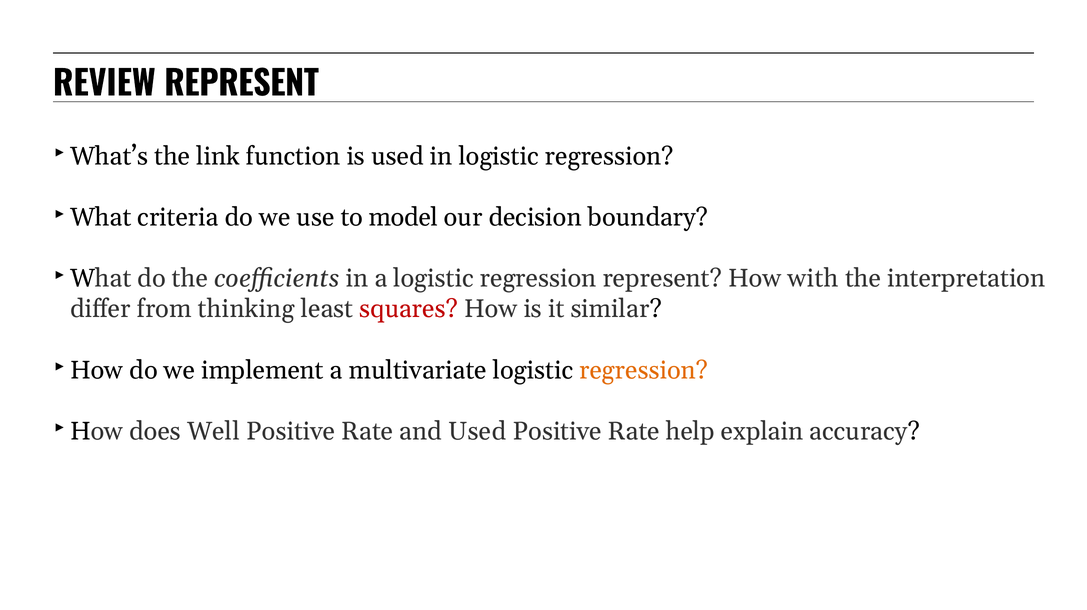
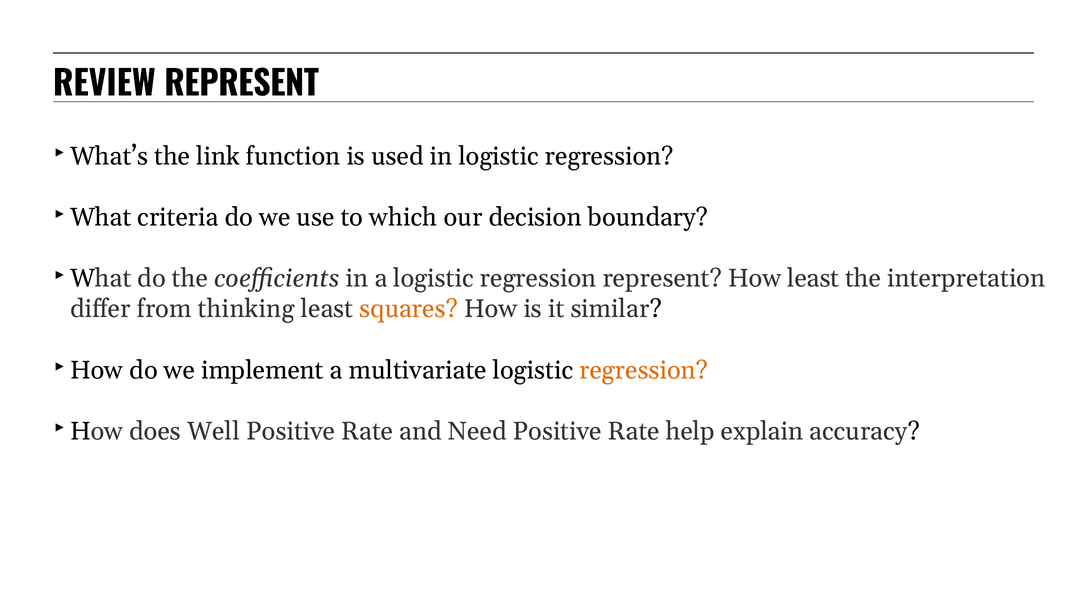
model: model -> which
How with: with -> least
squares colour: red -> orange
and Used: Used -> Need
